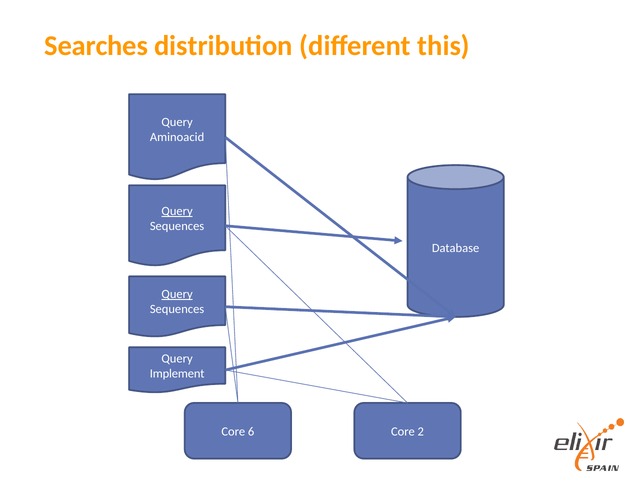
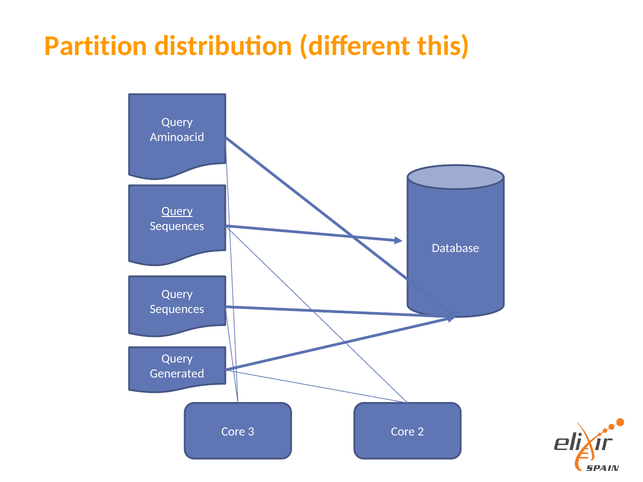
Searches: Searches -> Partition
Query at (177, 294) underline: present -> none
Implement: Implement -> Generated
6: 6 -> 3
